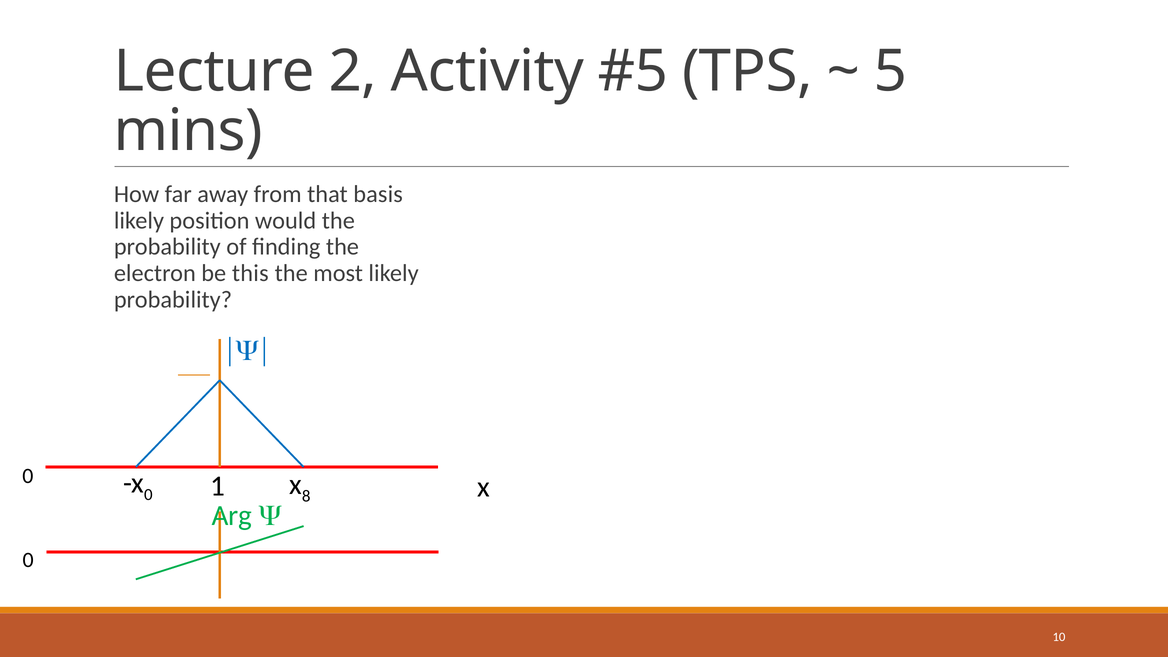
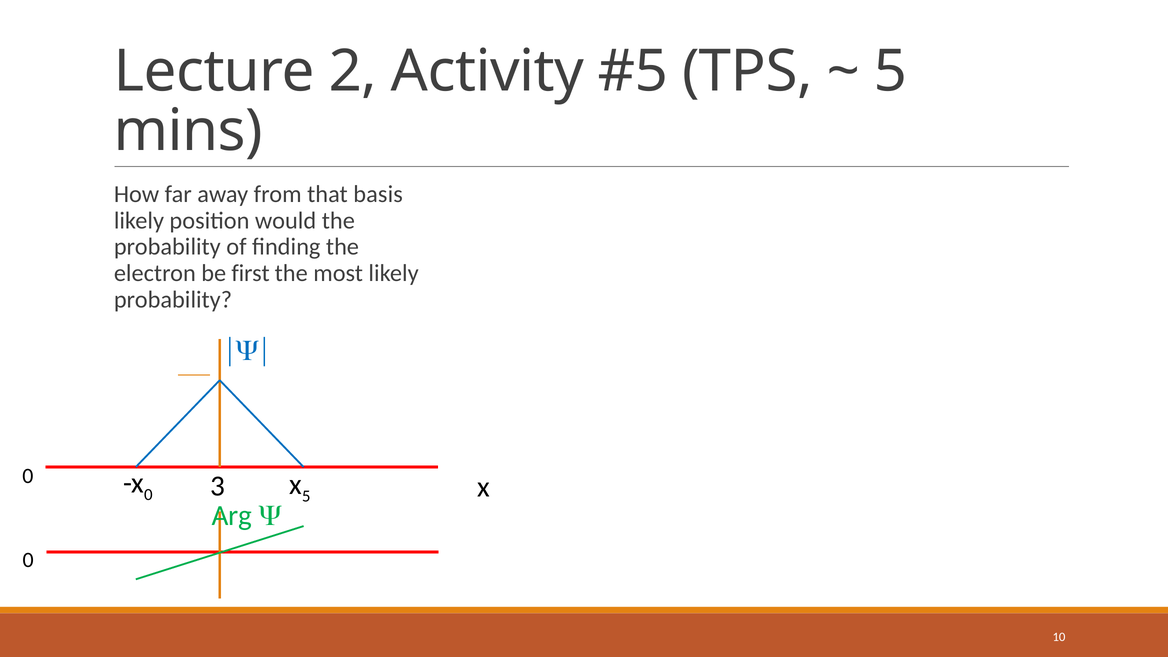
this: this -> first
1: 1 -> 3
x 8: 8 -> 5
